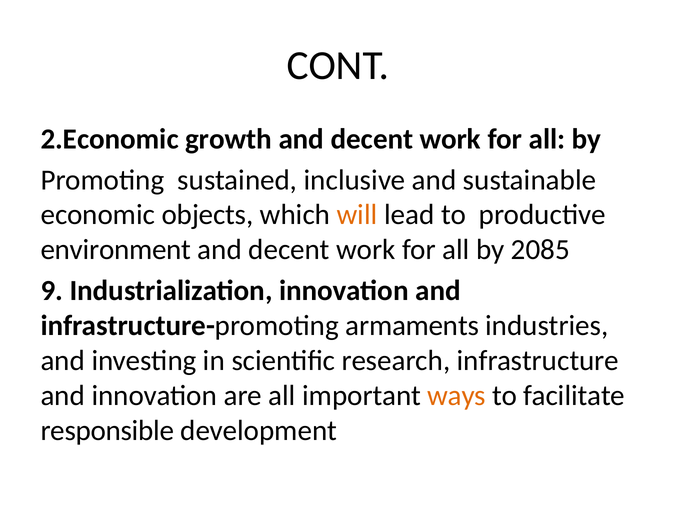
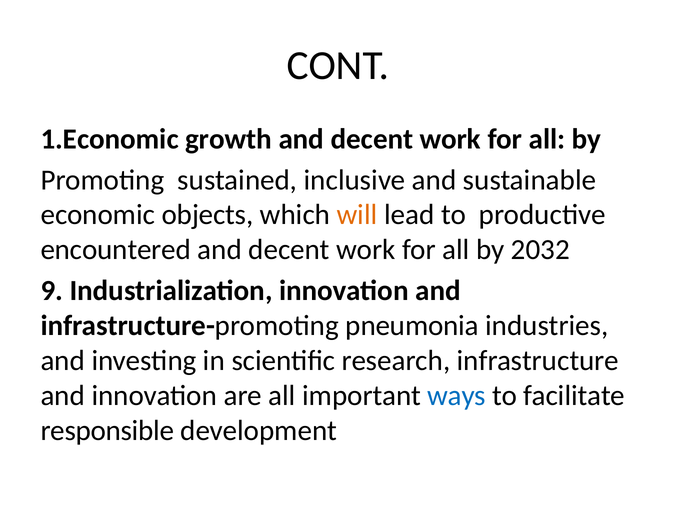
2.Economic: 2.Economic -> 1.Economic
environment: environment -> encountered
2085: 2085 -> 2032
armaments: armaments -> pneumonia
ways colour: orange -> blue
